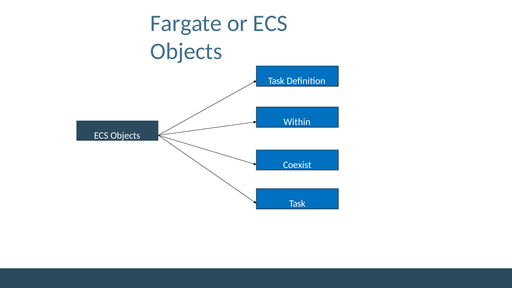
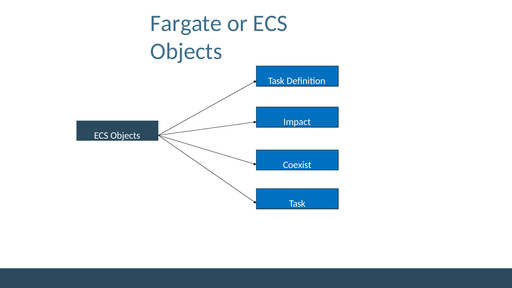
Within: Within -> Impact
